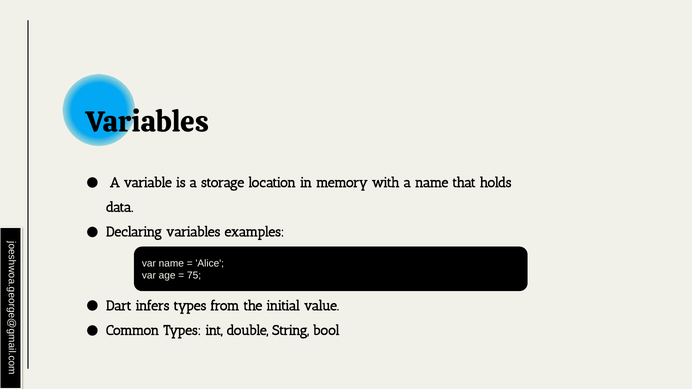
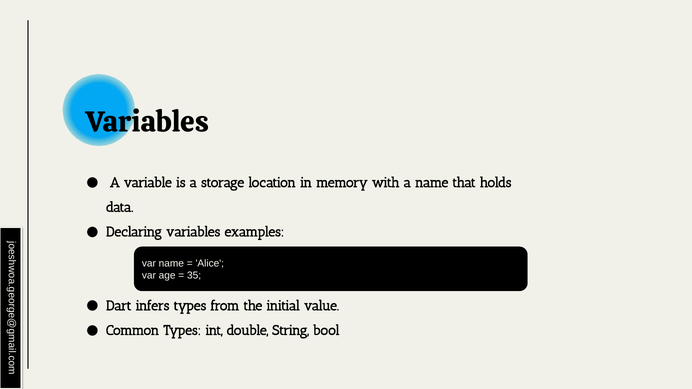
75: 75 -> 35
